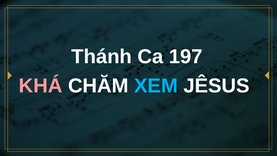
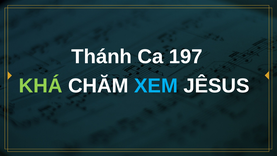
KHÁ colour: pink -> light green
